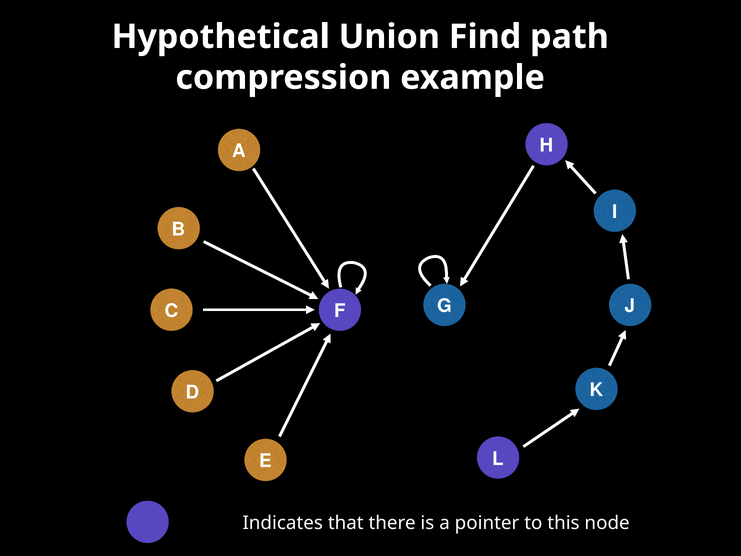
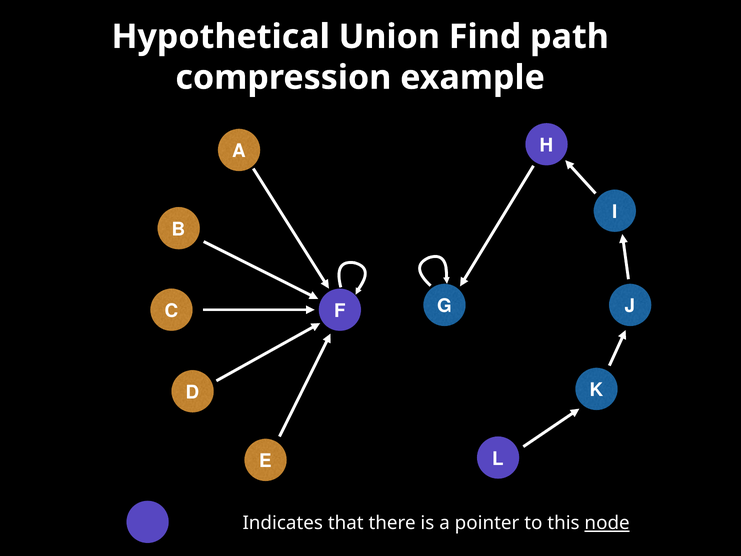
node underline: none -> present
